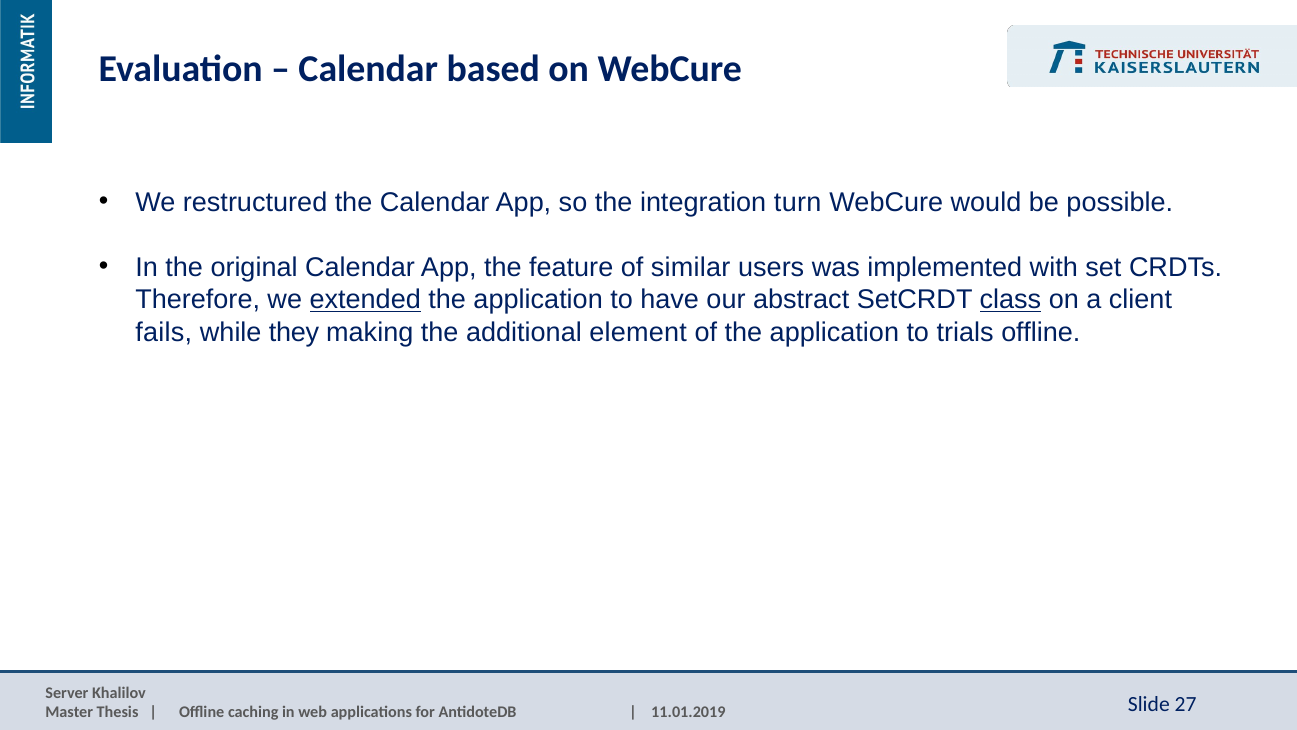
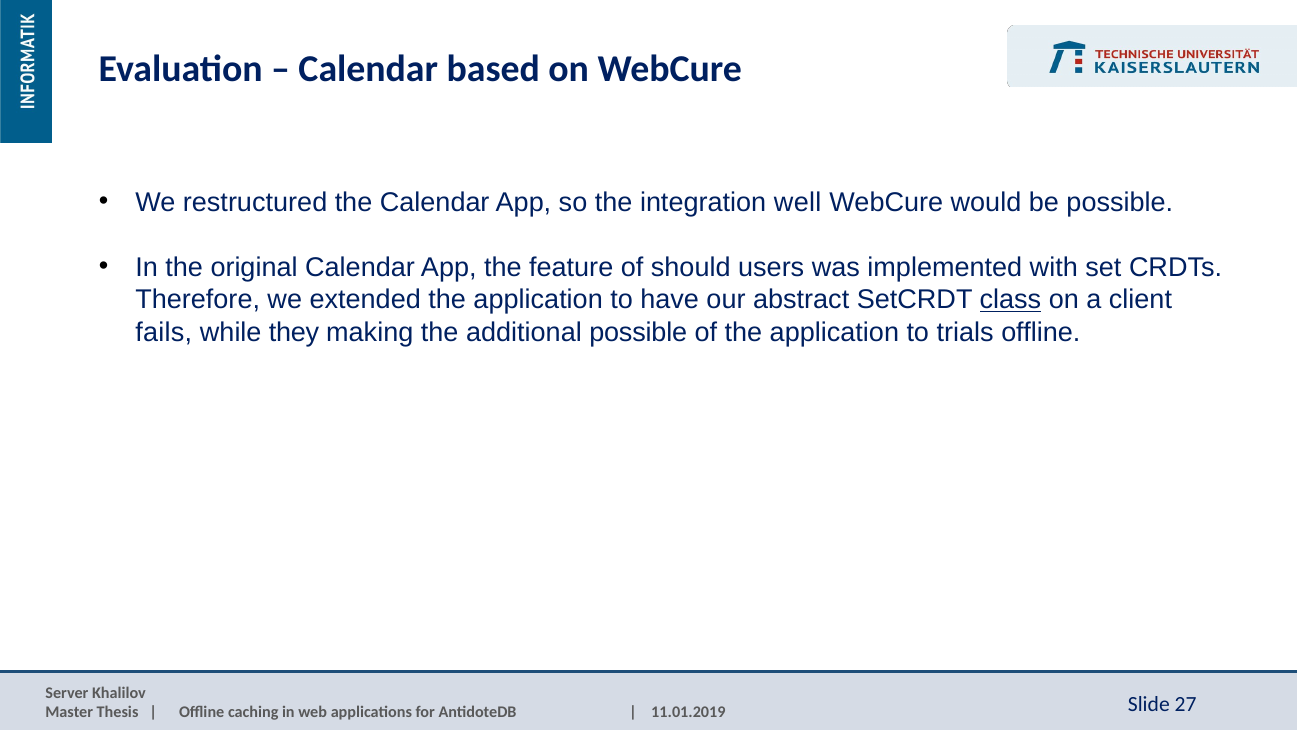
turn: turn -> well
similar: similar -> should
extended underline: present -> none
additional element: element -> possible
